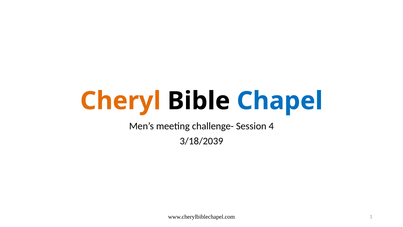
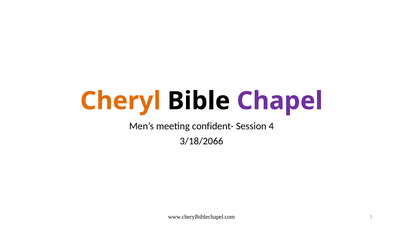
Chapel colour: blue -> purple
challenge-: challenge- -> confident-
3/18/2039: 3/18/2039 -> 3/18/2066
